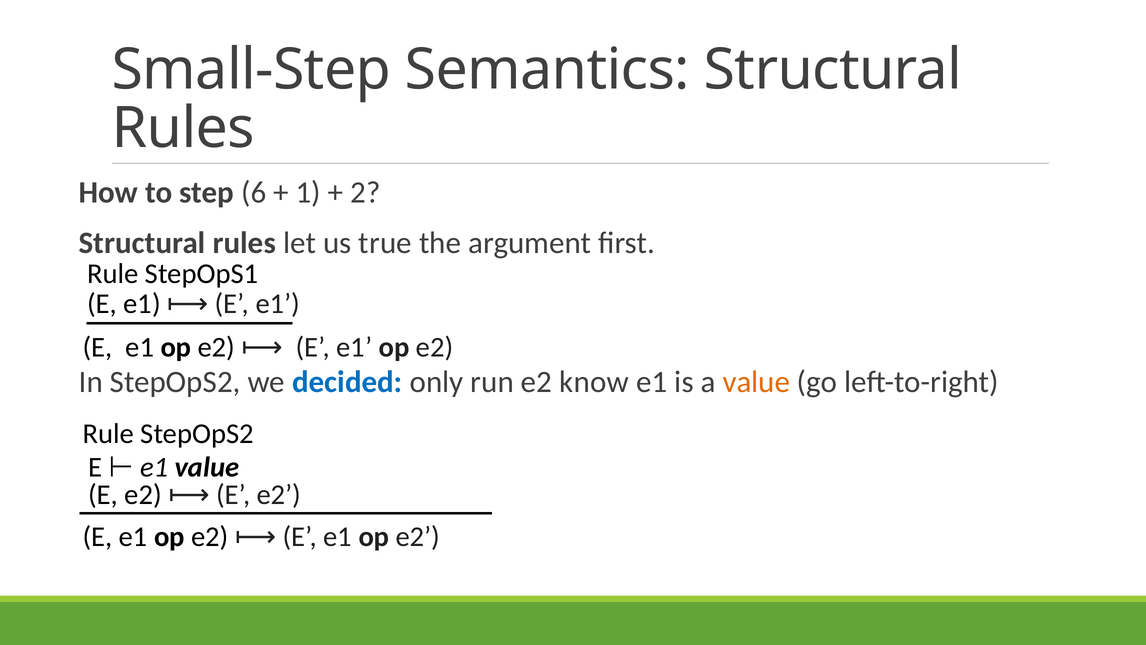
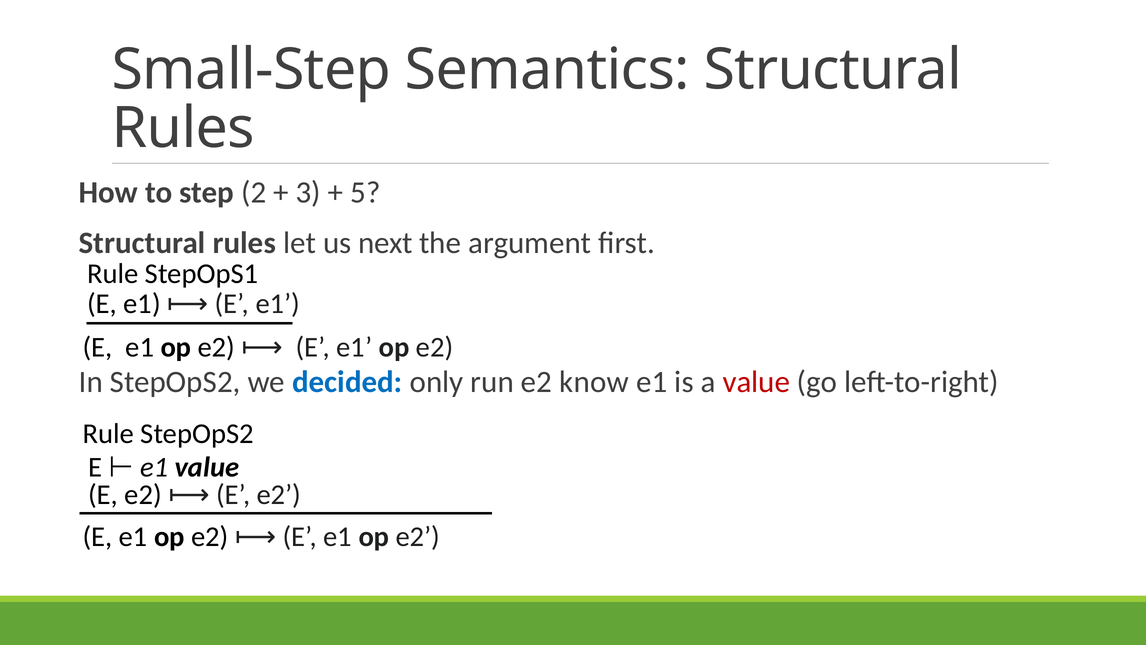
6: 6 -> 2
1: 1 -> 3
2: 2 -> 5
true: true -> next
value at (756, 382) colour: orange -> red
